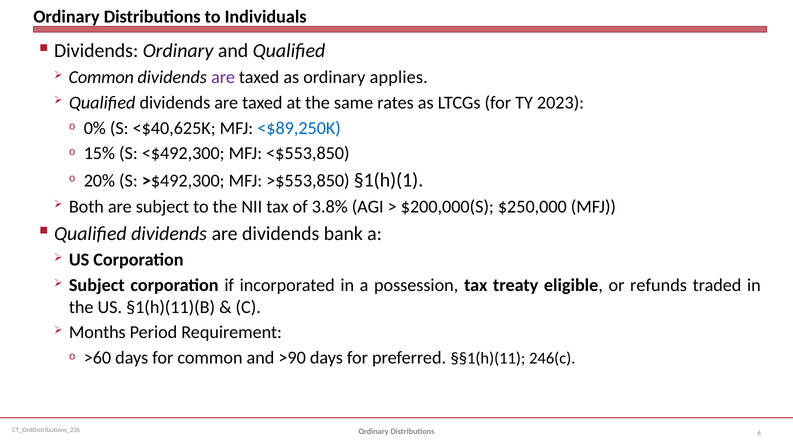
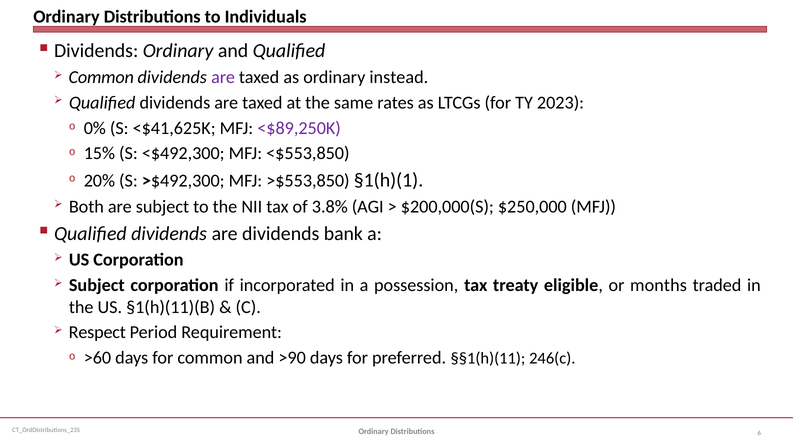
applies: applies -> instead
<$40,625K: <$40,625K -> <$41,625K
<$89,250K colour: blue -> purple
refunds: refunds -> months
Months: Months -> Respect
